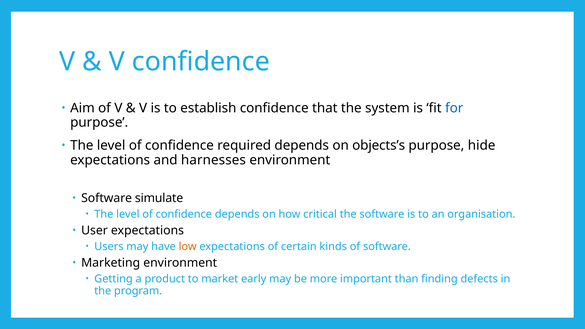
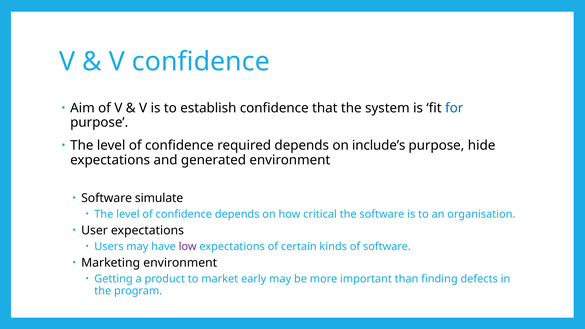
objects’s: objects’s -> include’s
harnesses: harnesses -> generated
low colour: orange -> purple
